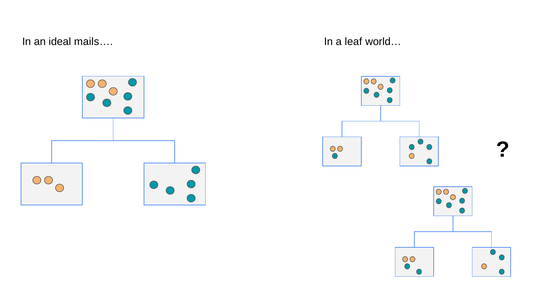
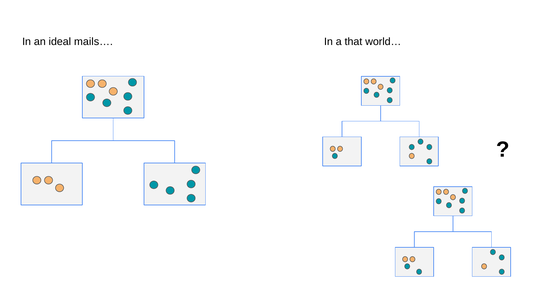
leaf: leaf -> that
